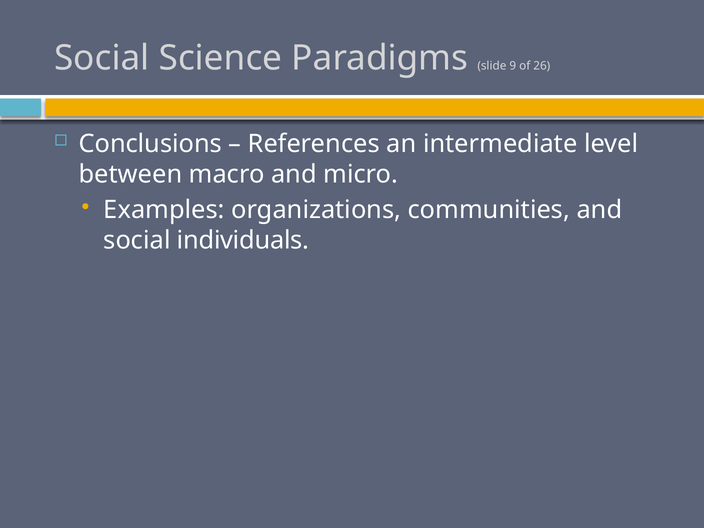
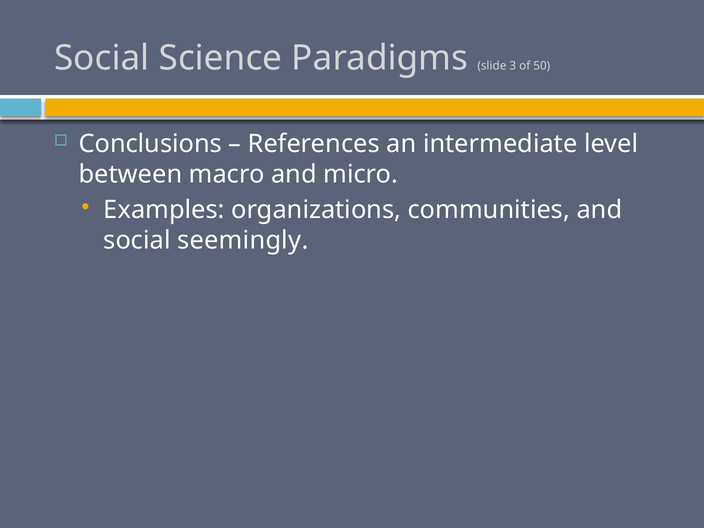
9: 9 -> 3
26: 26 -> 50
individuals: individuals -> seemingly
